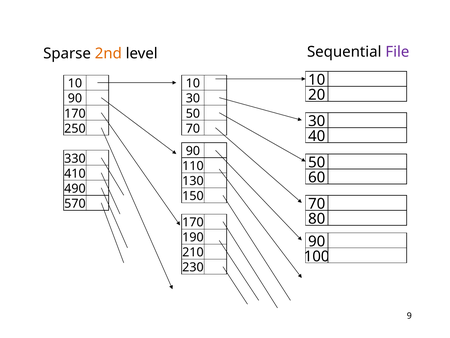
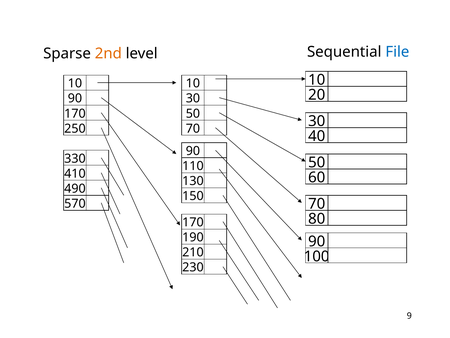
File colour: purple -> blue
